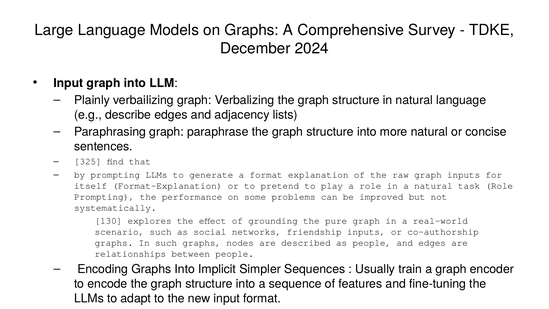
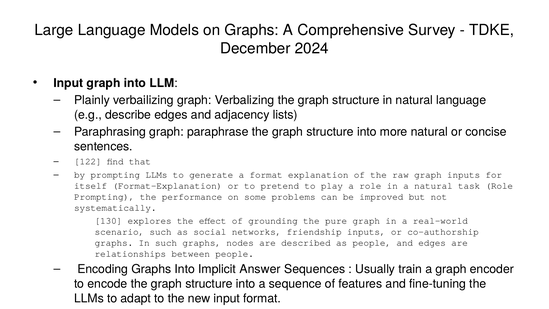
325: 325 -> 122
Simpler: Simpler -> Answer
